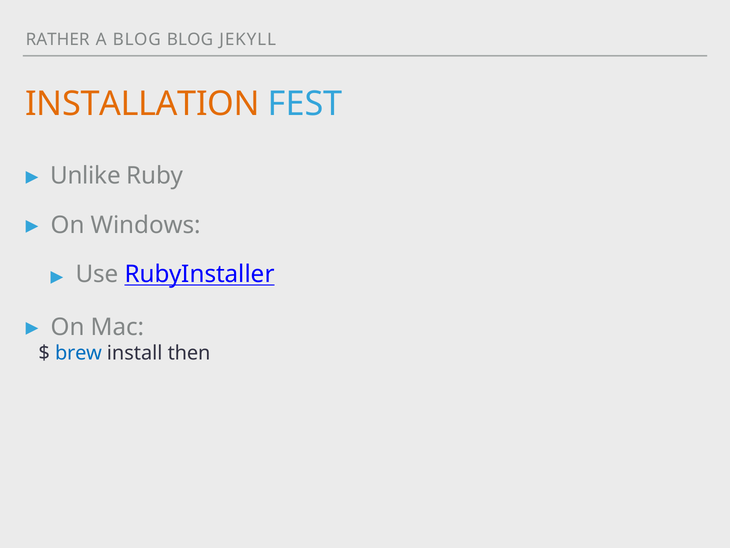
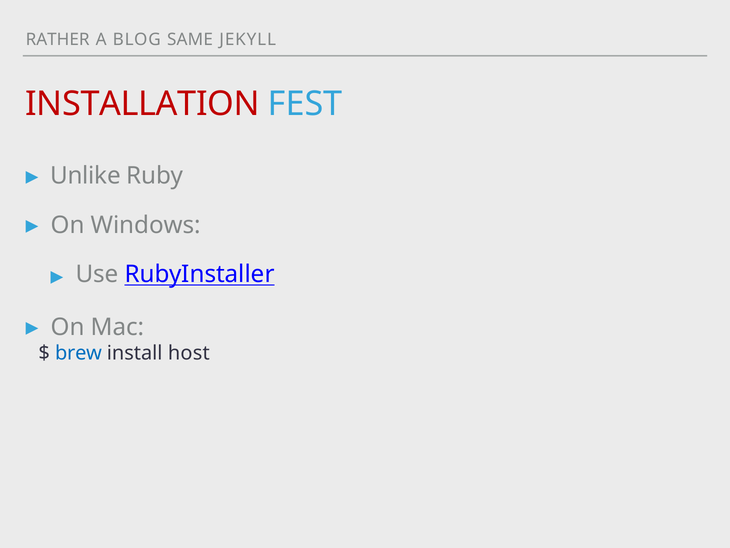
BLOG BLOG: BLOG -> SAME
INSTALLATION colour: orange -> red
then: then -> host
